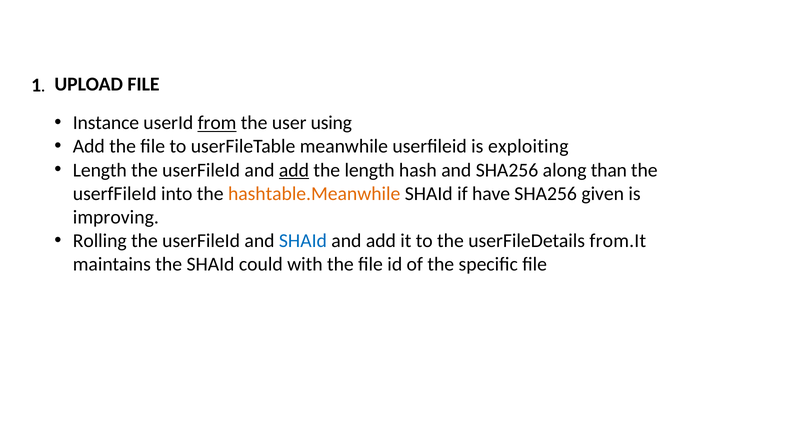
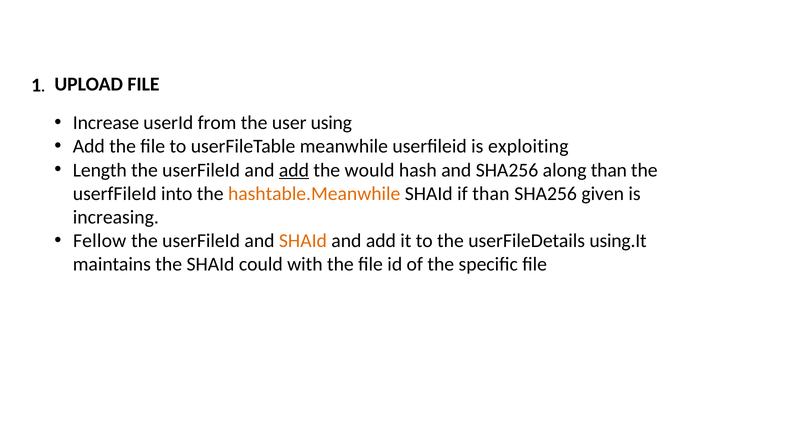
Instance: Instance -> Increase
from underline: present -> none
the length: length -> would
if have: have -> than
improving: improving -> increasing
Rolling: Rolling -> Fellow
SHAId at (303, 241) colour: blue -> orange
from.It: from.It -> using.It
